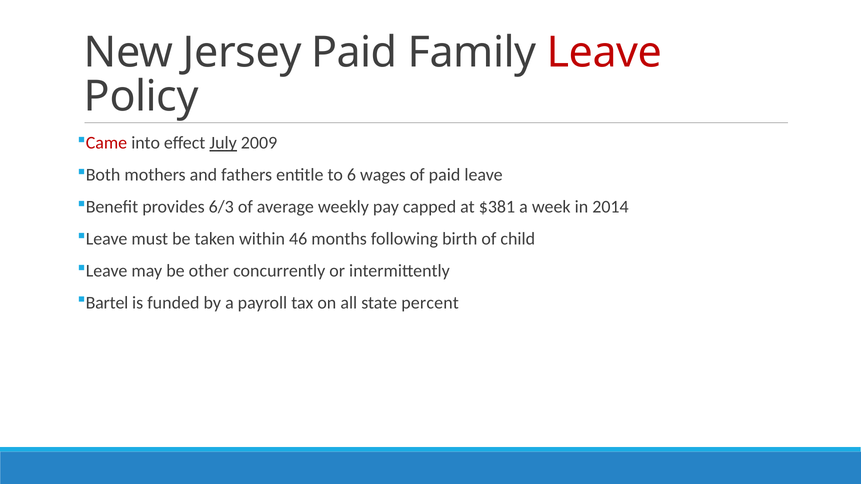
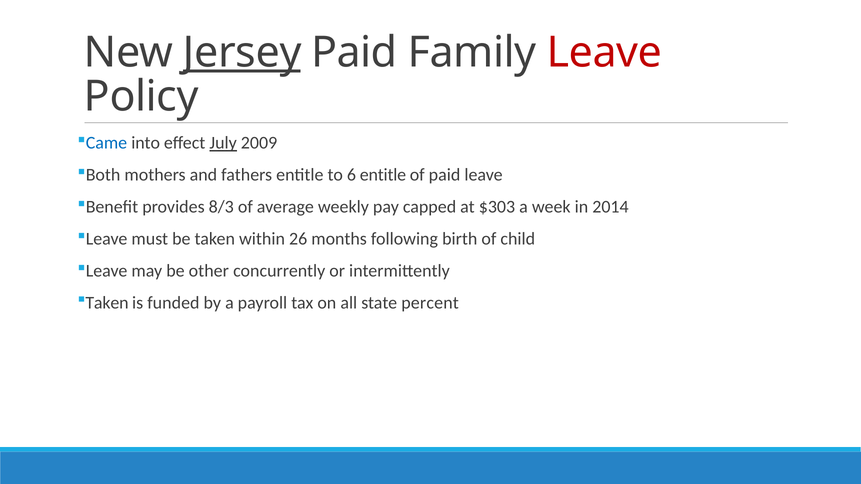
Jersey underline: none -> present
Came colour: red -> blue
6 wages: wages -> entitle
6/3: 6/3 -> 8/3
$381: $381 -> $303
46: 46 -> 26
Bartel at (107, 303): Bartel -> Taken
